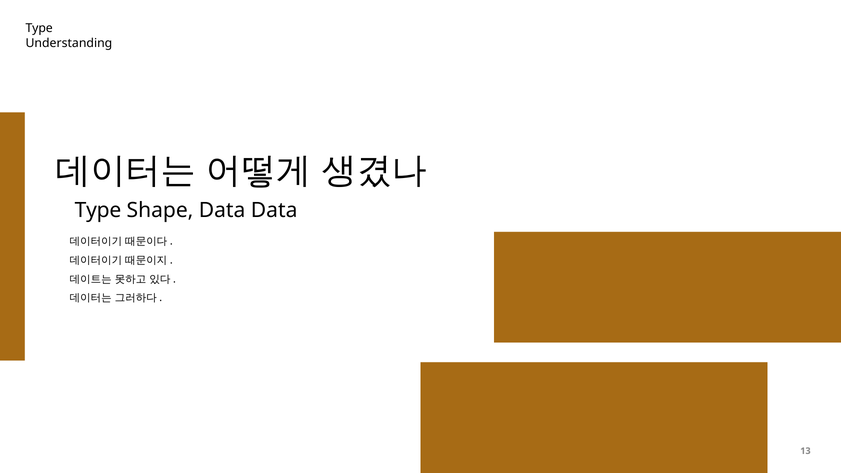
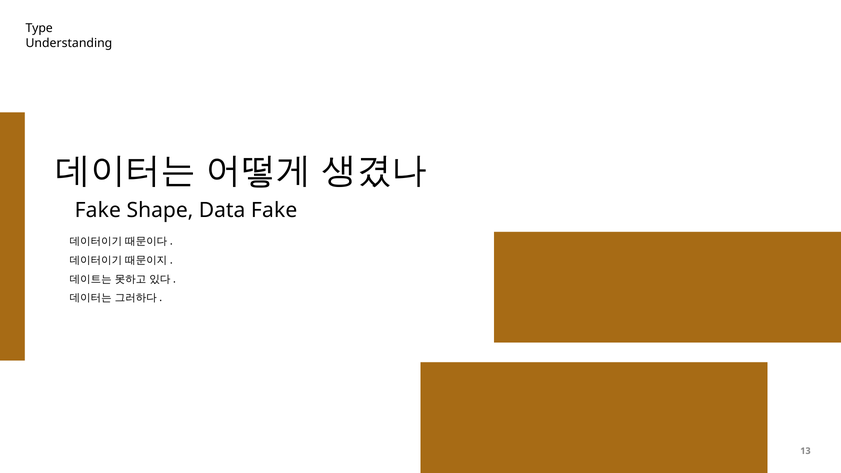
Type at (98, 210): Type -> Fake
Data Data: Data -> Fake
